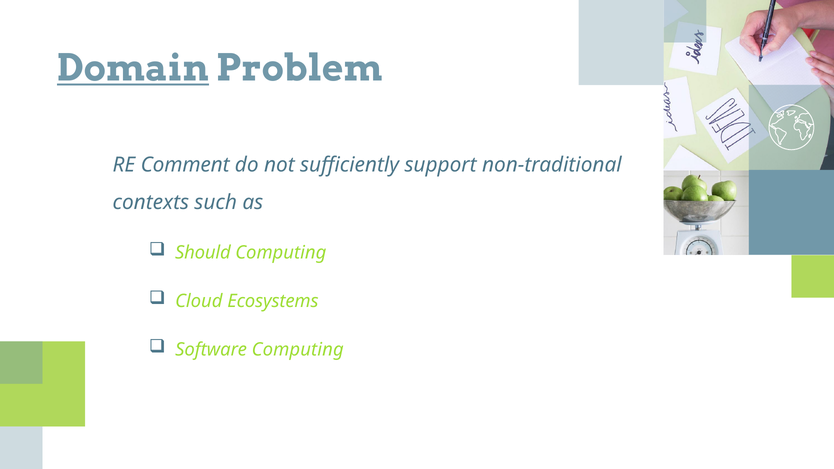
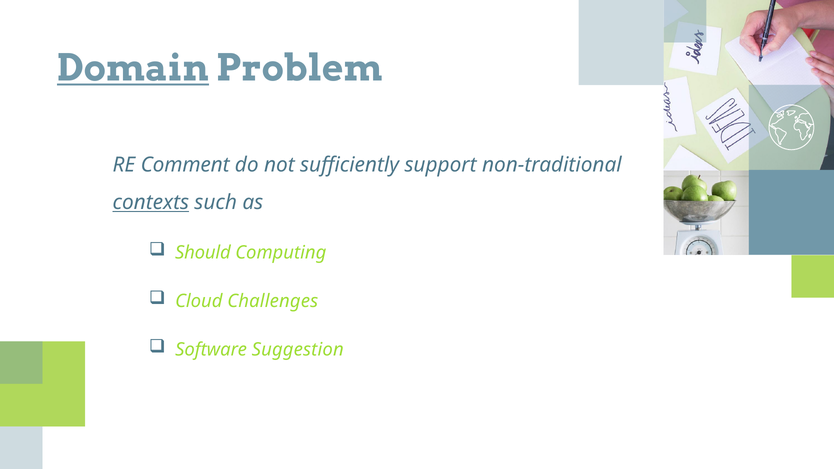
contexts underline: none -> present
Ecosystems: Ecosystems -> Challenges
Software Computing: Computing -> Suggestion
